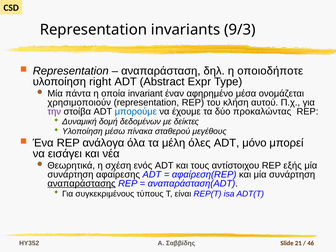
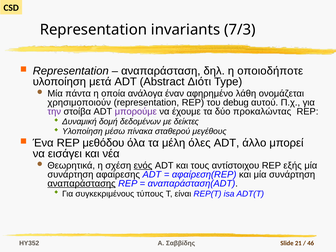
9/3: 9/3 -> 7/3
right: right -> μετά
Expr: Expr -> Διότι
invariant: invariant -> ανάλογα
μέσα: μέσα -> λάθη
κλήση: κλήση -> debug
μπορούμε colour: blue -> purple
ανάλογα: ανάλογα -> μεθόδου
μόνο: μόνο -> άλλο
ενός underline: none -> present
